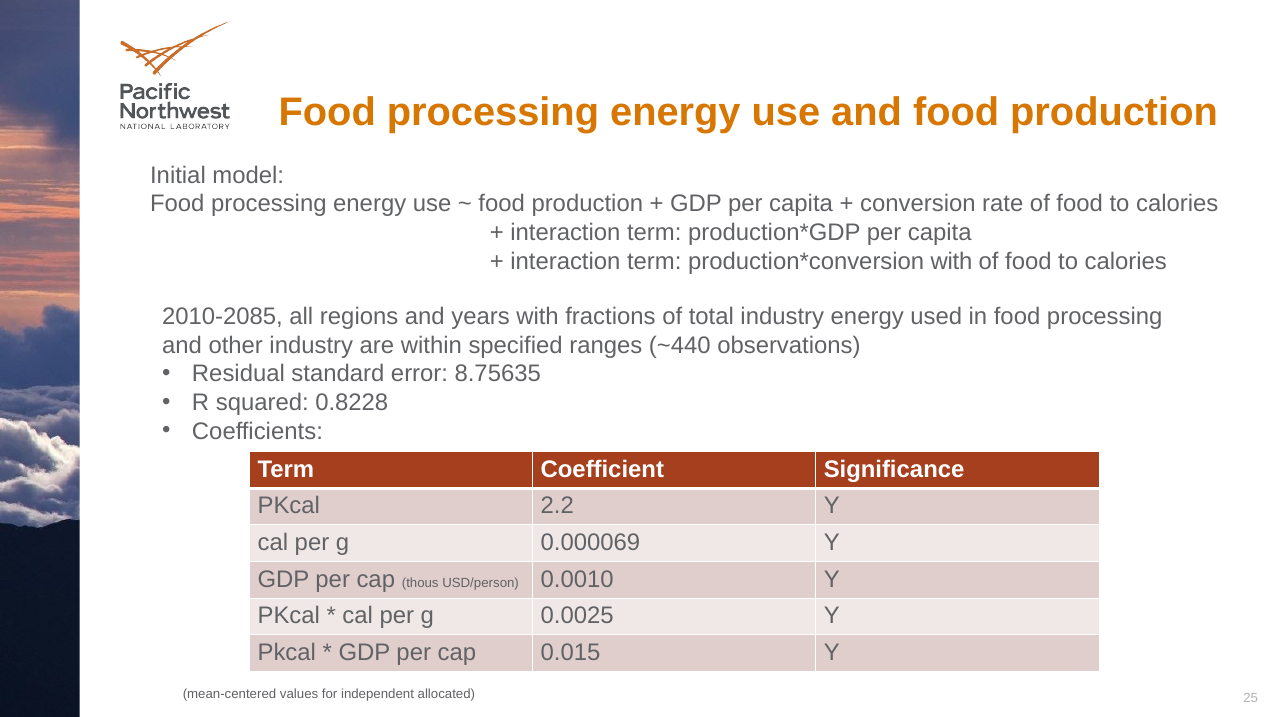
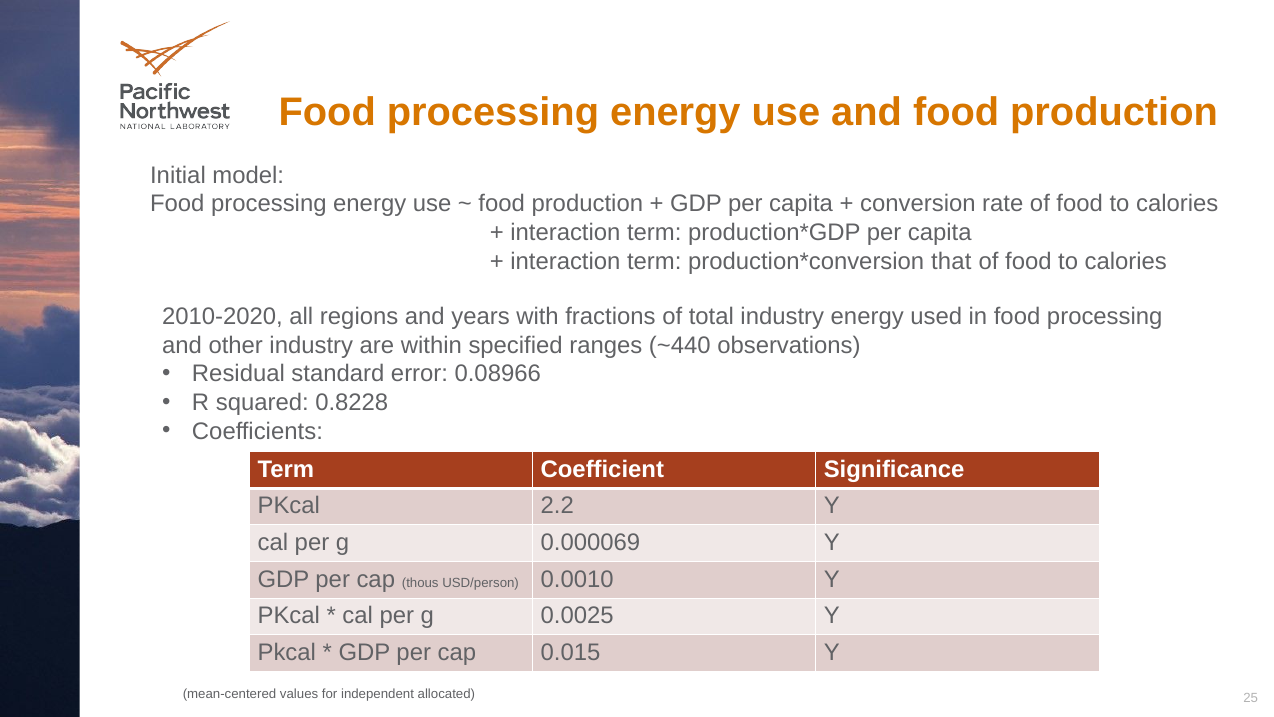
with at (952, 261): with -> that
2010-2085: 2010-2085 -> 2010-2020
8.75635: 8.75635 -> 0.08966
